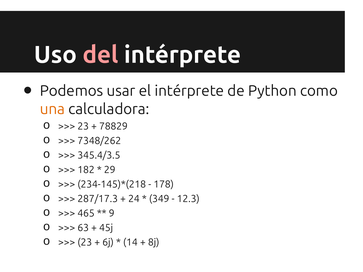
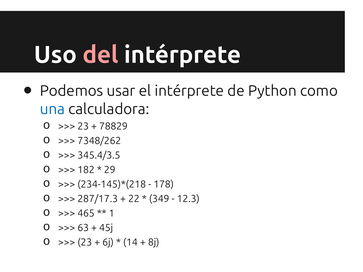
una colour: orange -> blue
24: 24 -> 22
9: 9 -> 1
